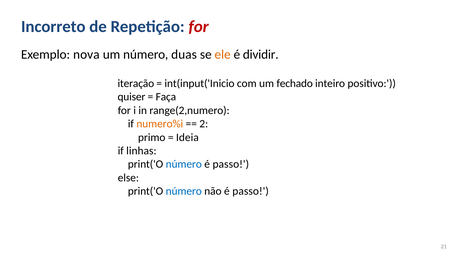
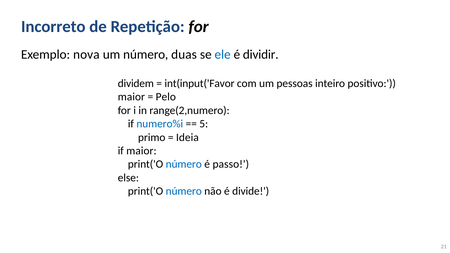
for at (199, 27) colour: red -> black
ele colour: orange -> blue
iteração: iteração -> dividem
int(input('Inicio: int(input('Inicio -> int(input('Favor
fechado: fechado -> pessoas
quiser at (131, 97): quiser -> maior
Faça: Faça -> Pelo
numero%i colour: orange -> blue
2: 2 -> 5
if linhas: linhas -> maior
não é passo: passo -> divide
